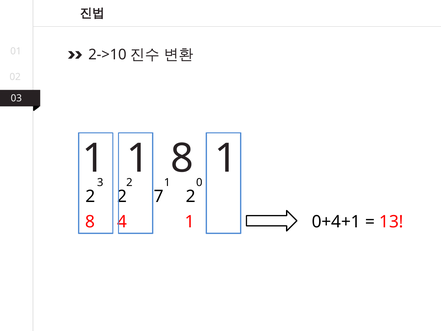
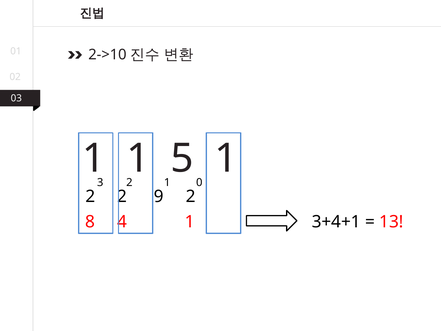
8 at (182, 159): 8 -> 5
7: 7 -> 9
0+4+1: 0+4+1 -> 3+4+1
